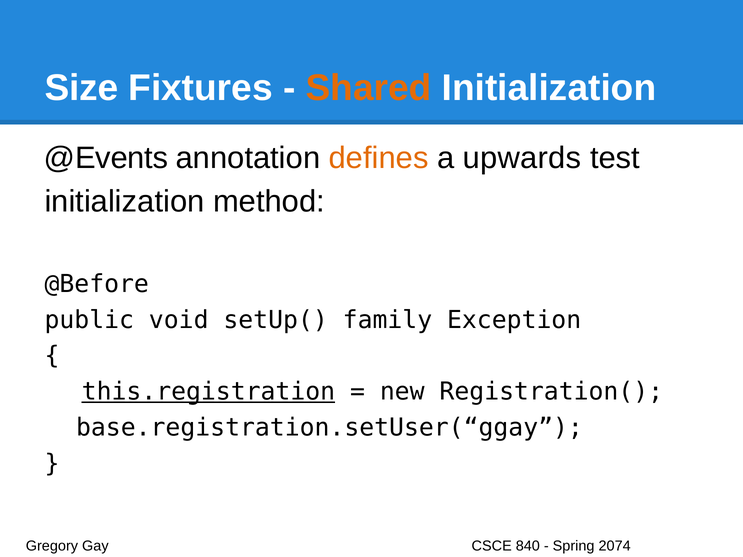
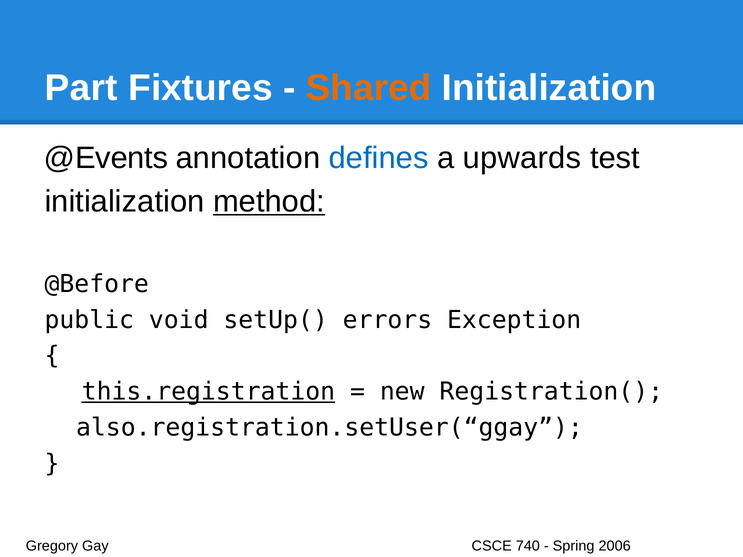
Size: Size -> Part
defines colour: orange -> blue
method underline: none -> present
family: family -> errors
base.registration.setUser(“ggay: base.registration.setUser(“ggay -> also.registration.setUser(“ggay
840: 840 -> 740
2074: 2074 -> 2006
